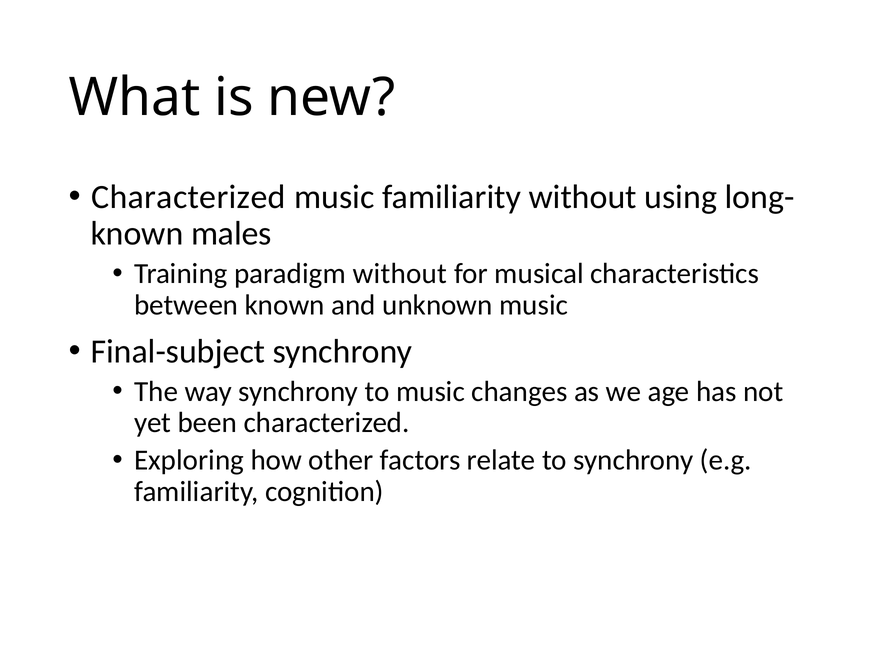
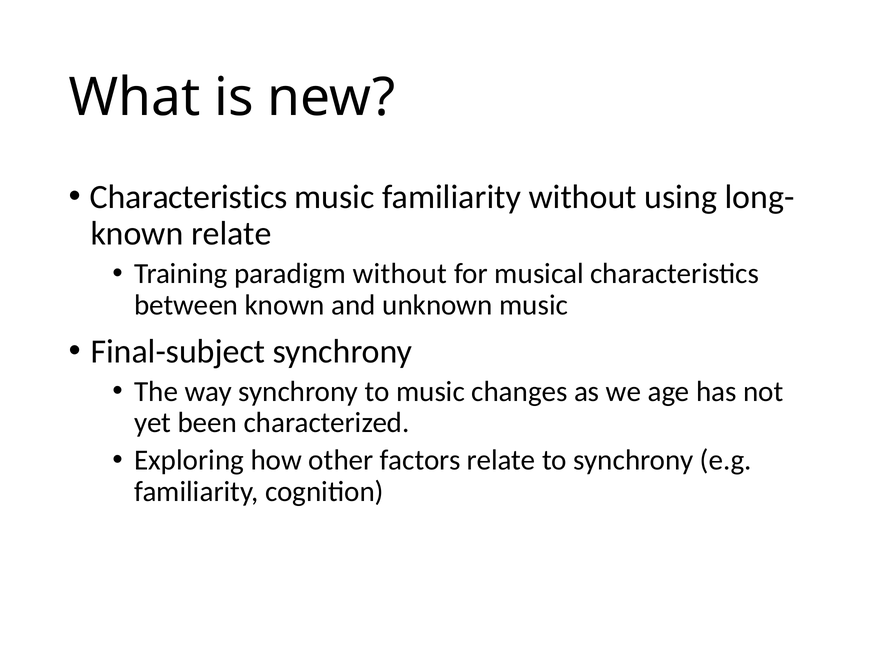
Characterized at (188, 197): Characterized -> Characteristics
known males: males -> relate
